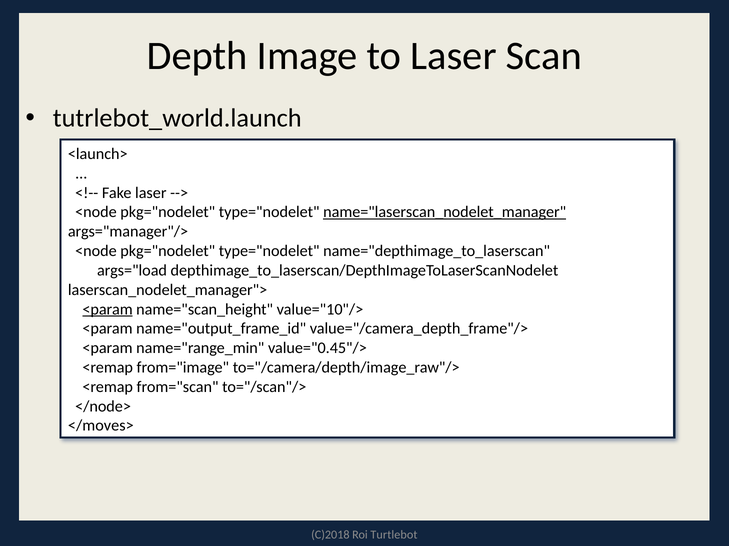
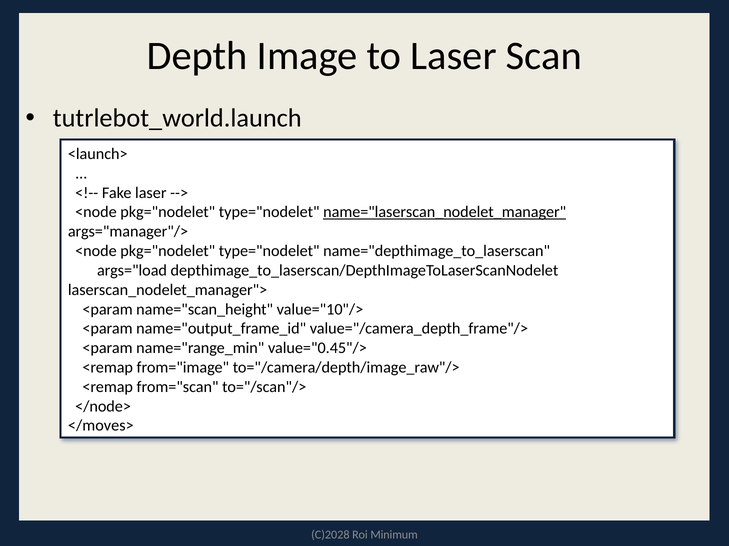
<param at (108, 310) underline: present -> none
C)2018: C)2018 -> C)2028
Turtlebot: Turtlebot -> Minimum
